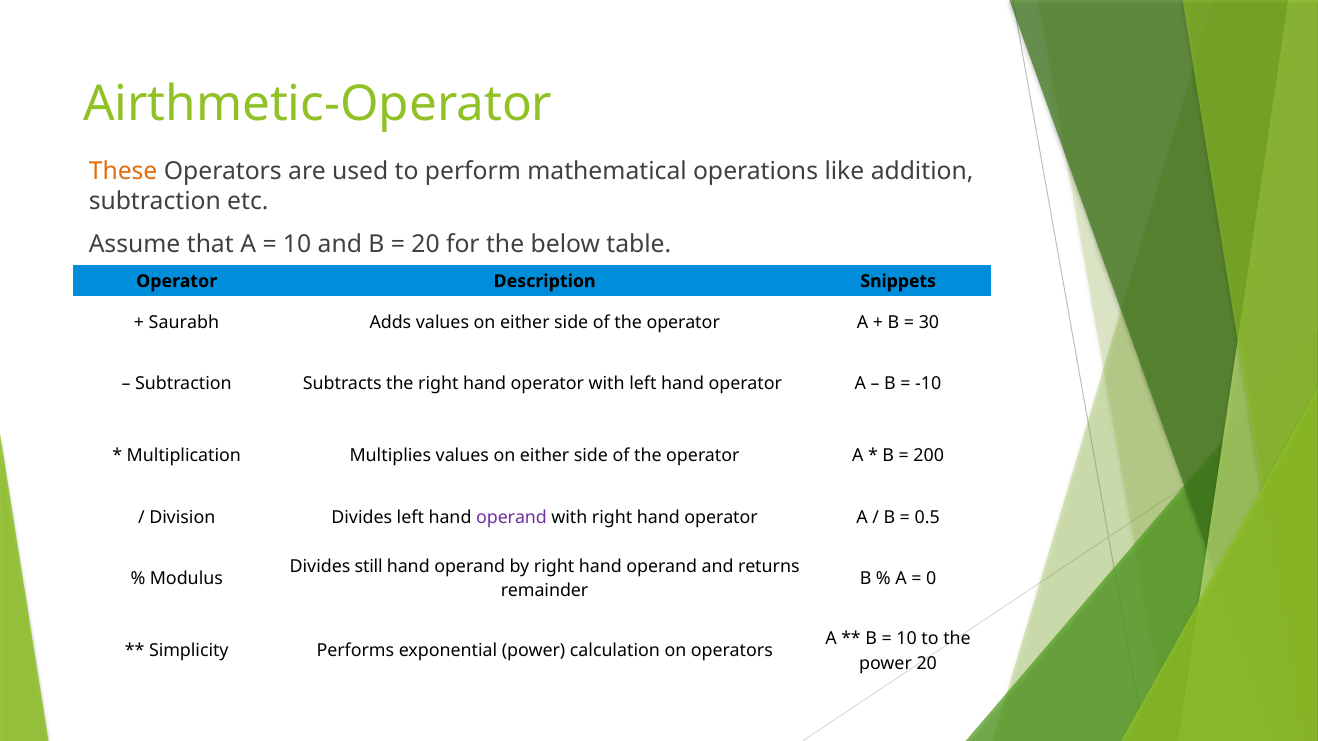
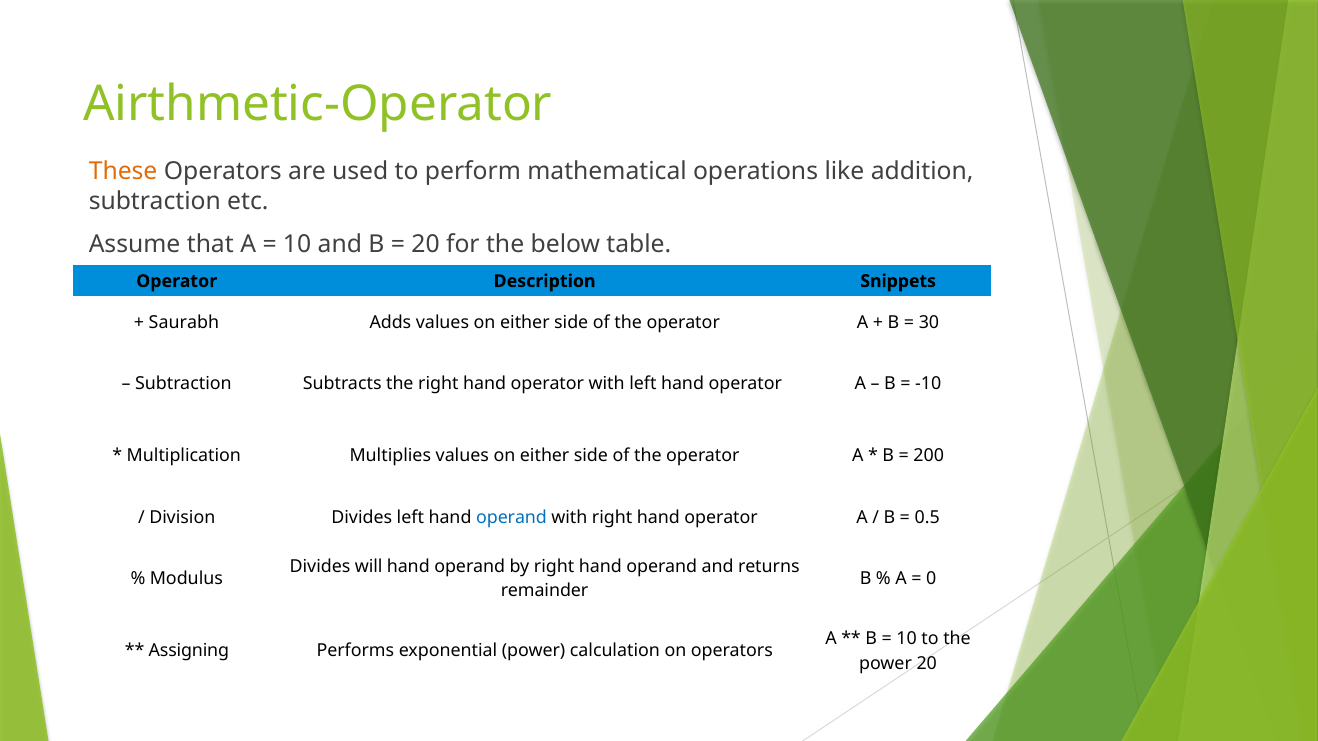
operand at (512, 518) colour: purple -> blue
still: still -> will
Simplicity: Simplicity -> Assigning
